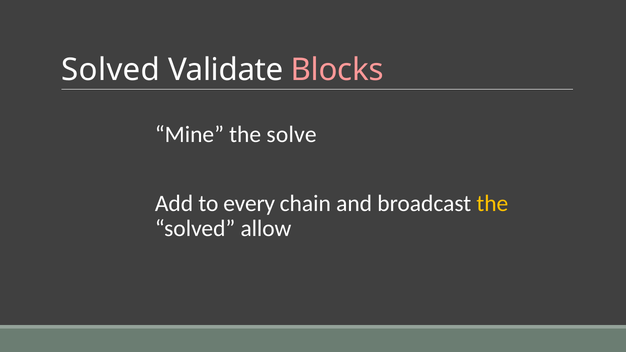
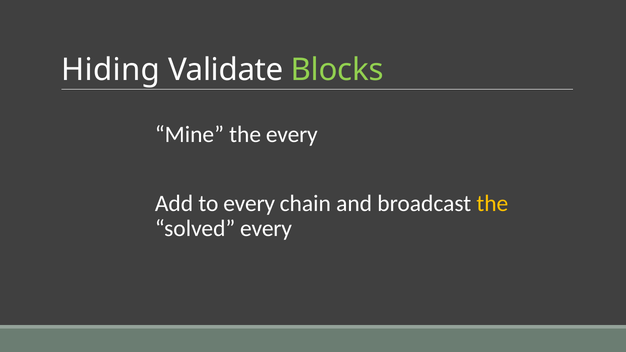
Solved at (111, 70): Solved -> Hiding
Blocks colour: pink -> light green
the solve: solve -> every
solved allow: allow -> every
